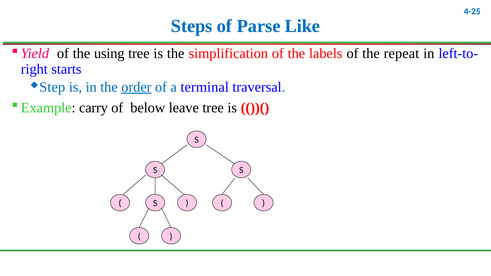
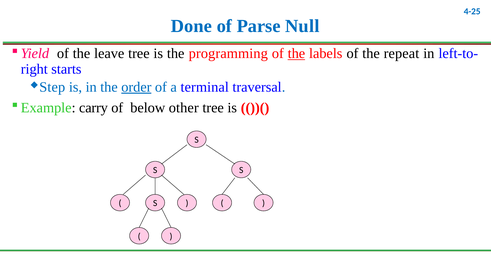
Steps: Steps -> Done
Like: Like -> Null
using: using -> leave
simplification: simplification -> programming
the at (296, 54) underline: none -> present
leave: leave -> other
